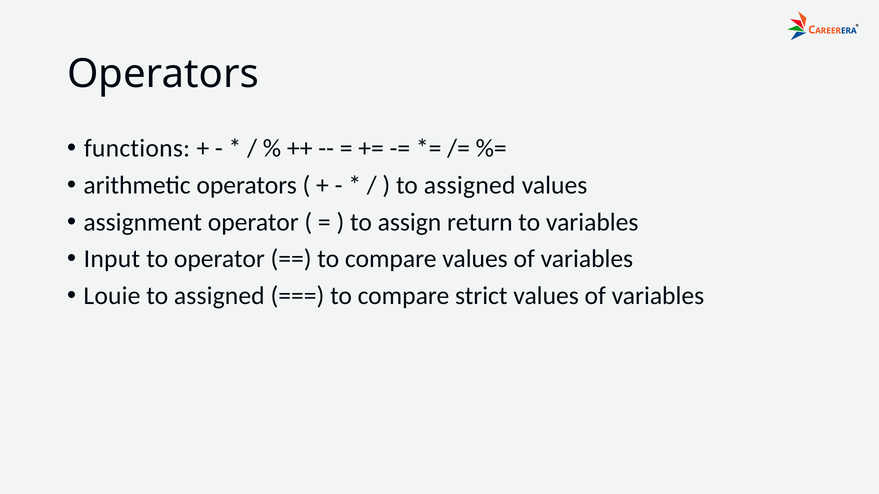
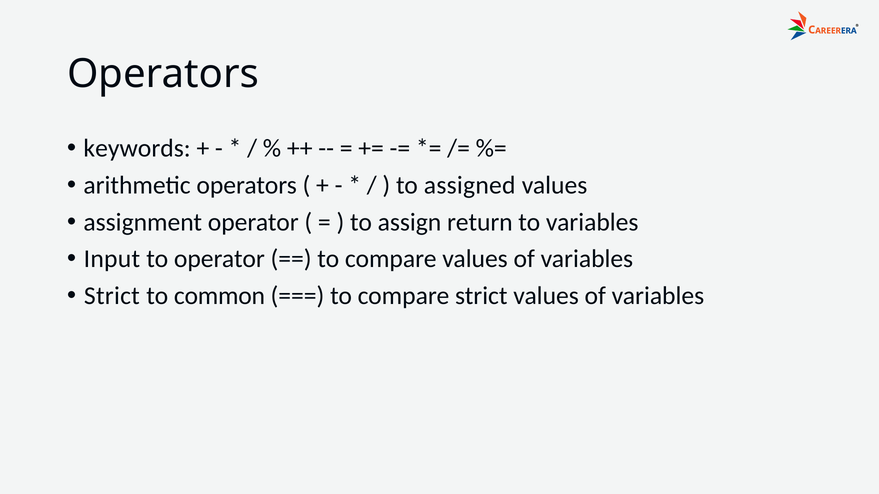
functions: functions -> keywords
Louie at (112, 296): Louie -> Strict
assigned at (219, 296): assigned -> common
